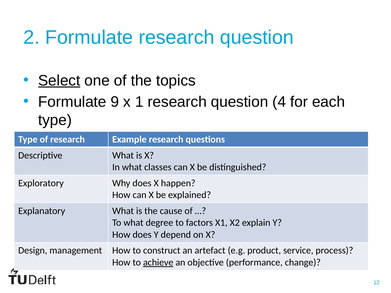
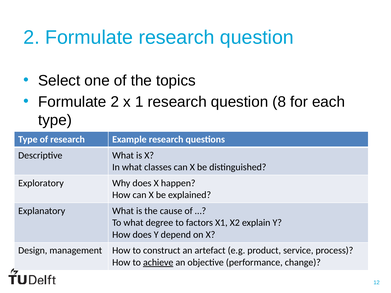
Select underline: present -> none
Formulate 9: 9 -> 2
4: 4 -> 8
